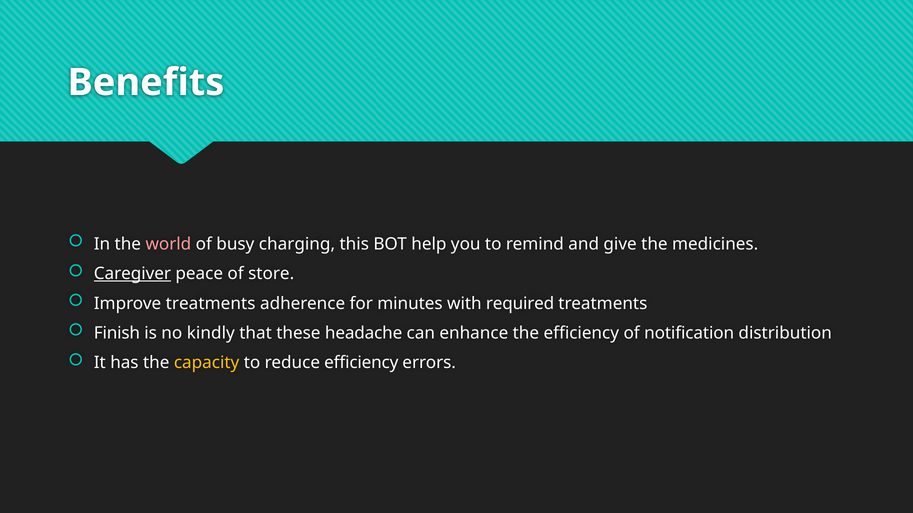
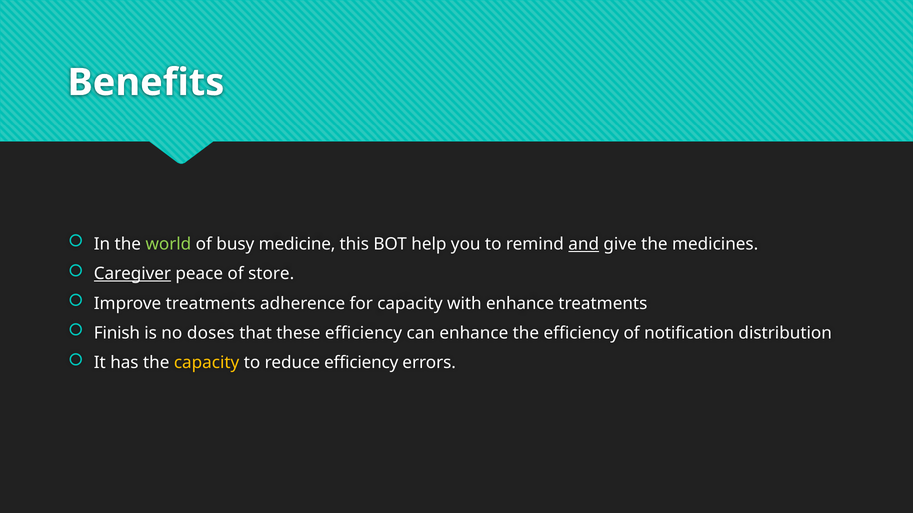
world colour: pink -> light green
charging: charging -> medicine
and underline: none -> present
for minutes: minutes -> capacity
with required: required -> enhance
kindly: kindly -> doses
these headache: headache -> efficiency
